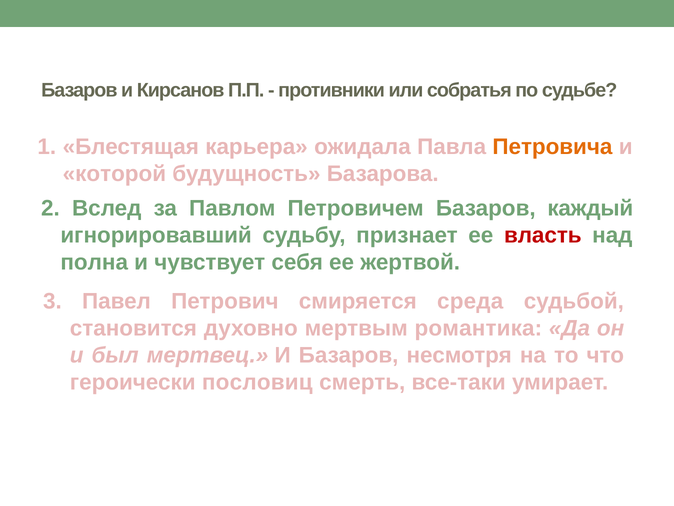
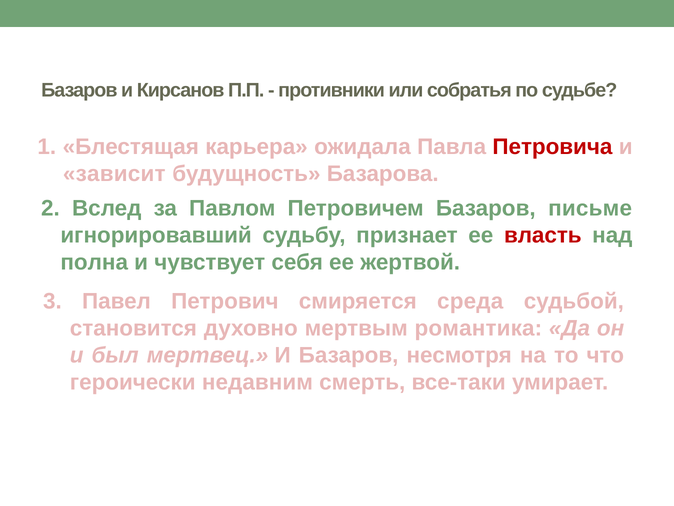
Петровича colour: orange -> red
которой: которой -> зависит
каждый: каждый -> письме
пословиц: пословиц -> недавним
